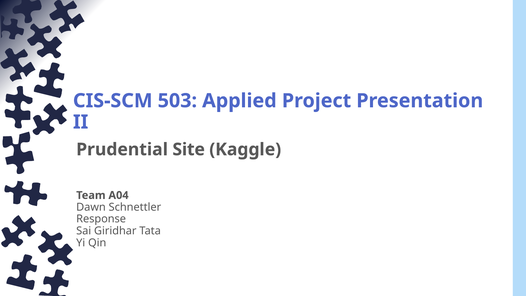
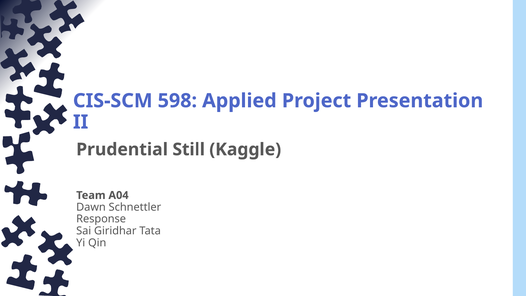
503: 503 -> 598
Site: Site -> Still
